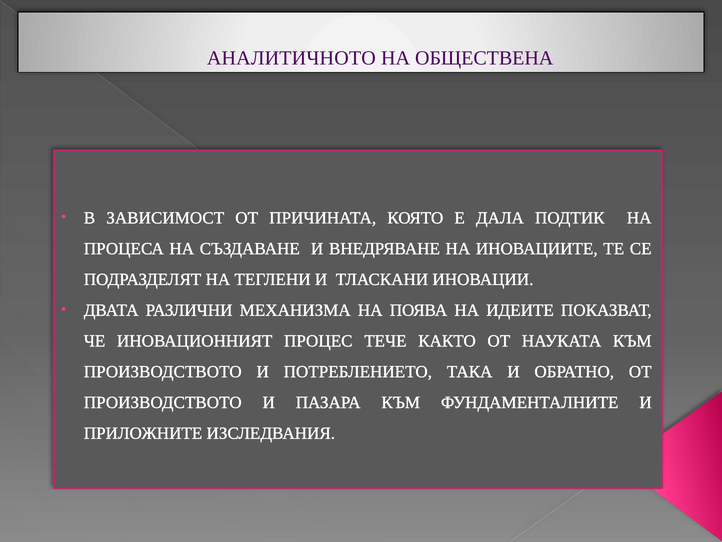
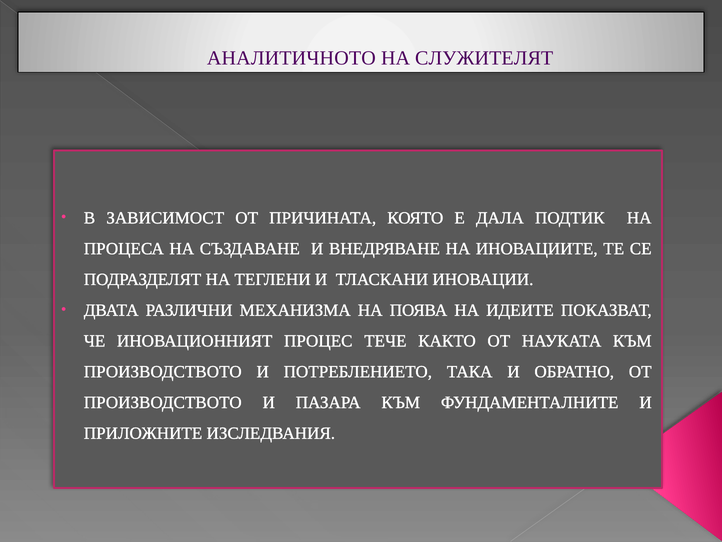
ОБЩЕСТВЕНА: ОБЩЕСТВЕНА -> СЛУЖИТЕЛЯТ
